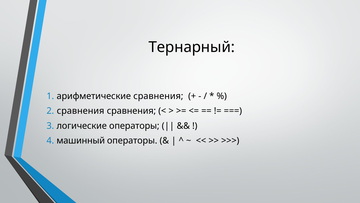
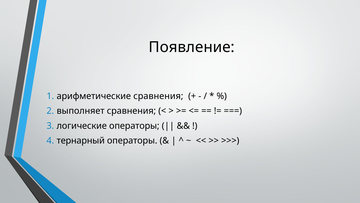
Тернарный: Тернарный -> Появление
сравнения at (81, 111): сравнения -> выполняет
машинный: машинный -> тернарный
